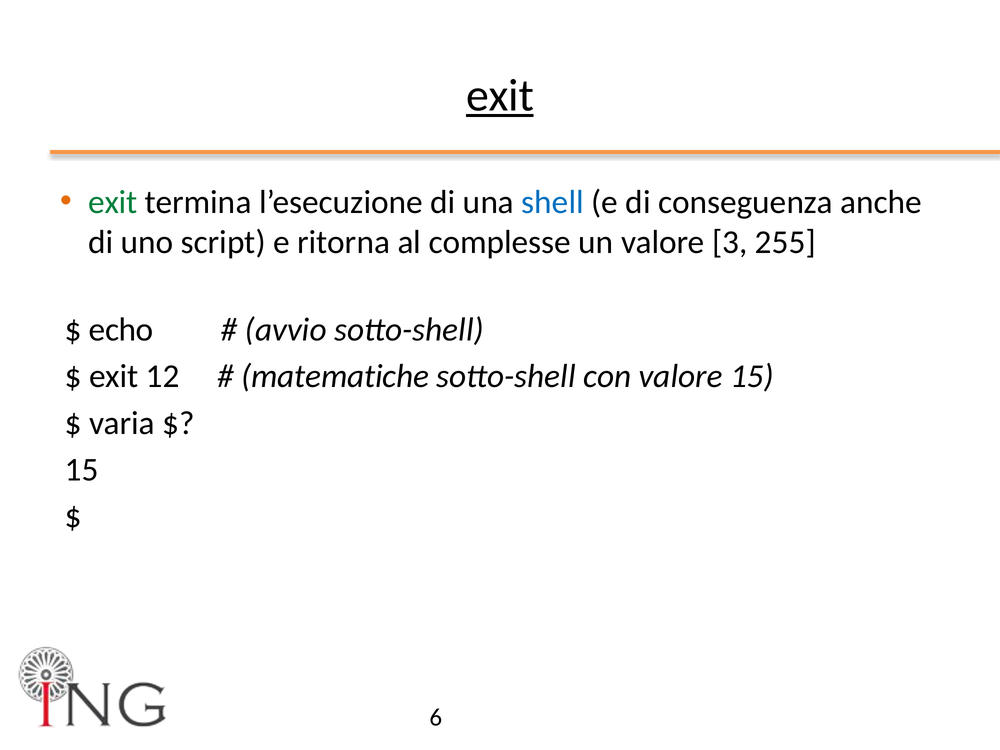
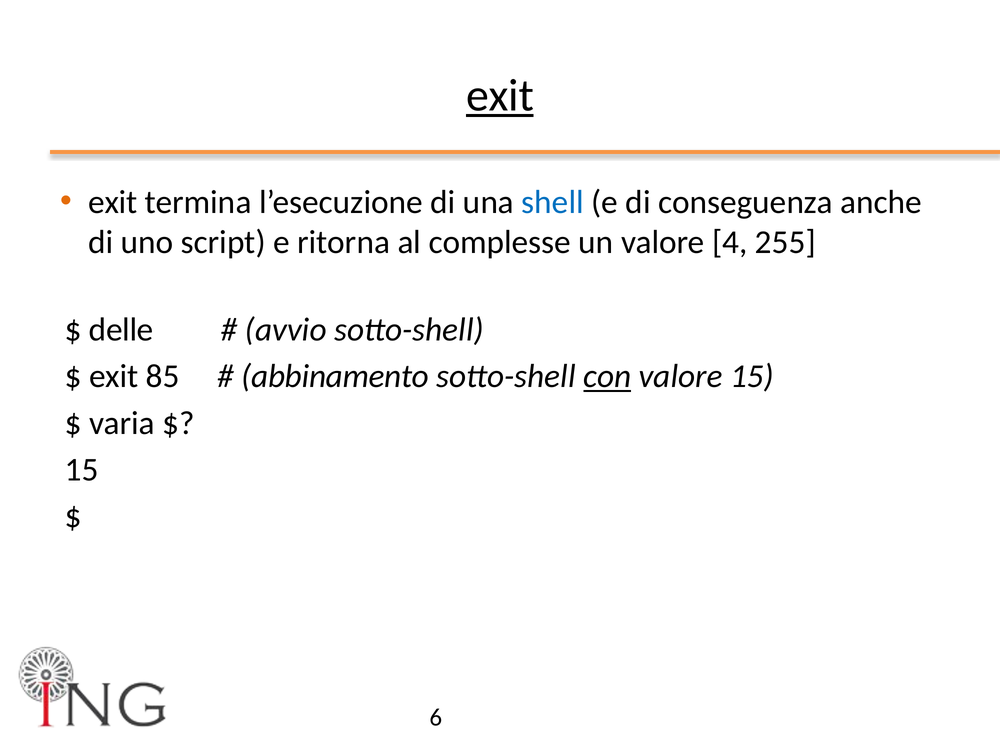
exit at (113, 202) colour: green -> black
3: 3 -> 4
echo: echo -> delle
12: 12 -> 85
matematiche: matematiche -> abbinamento
con underline: none -> present
